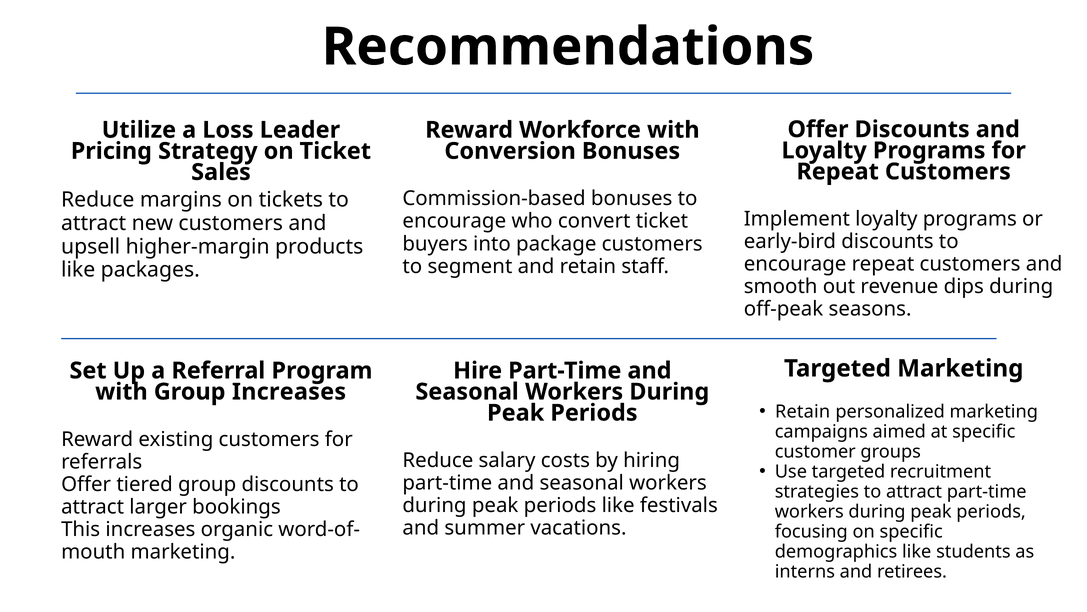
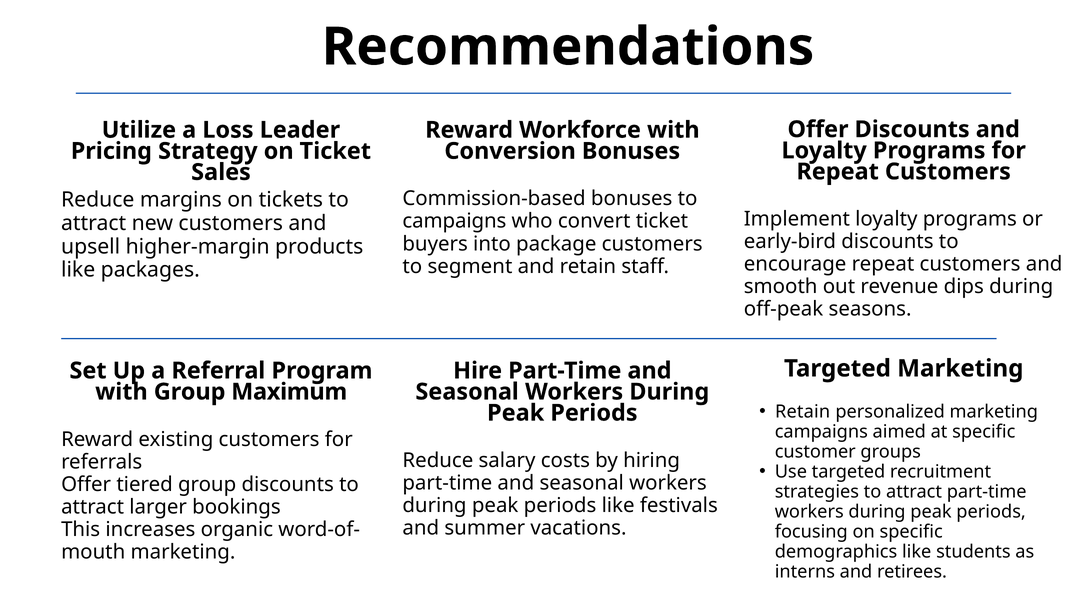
encourage at (454, 221): encourage -> campaigns
Group Increases: Increases -> Maximum
